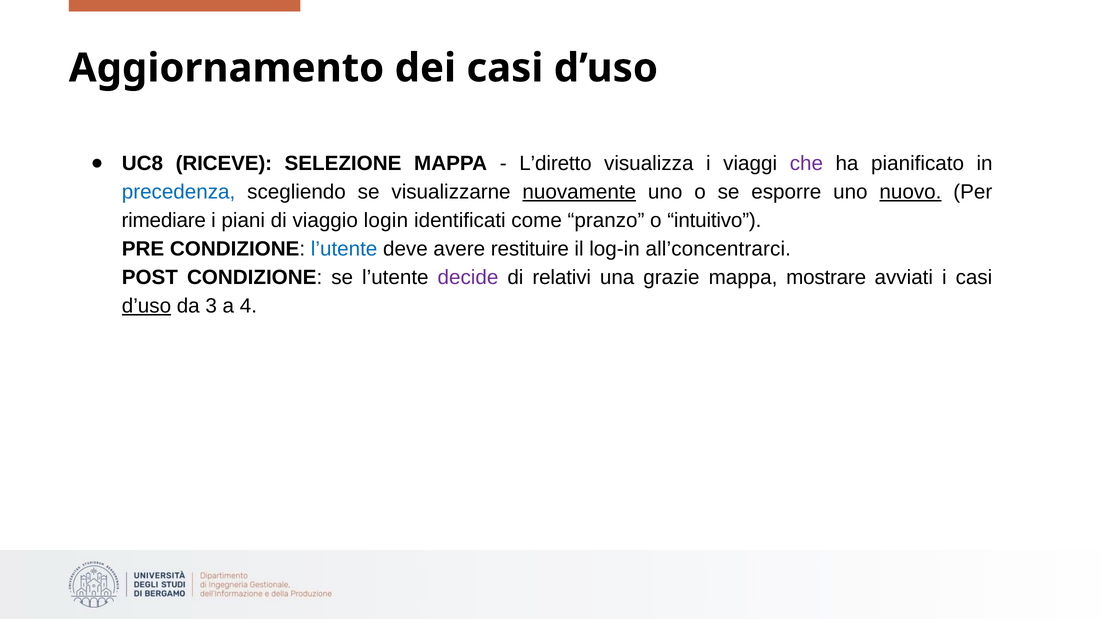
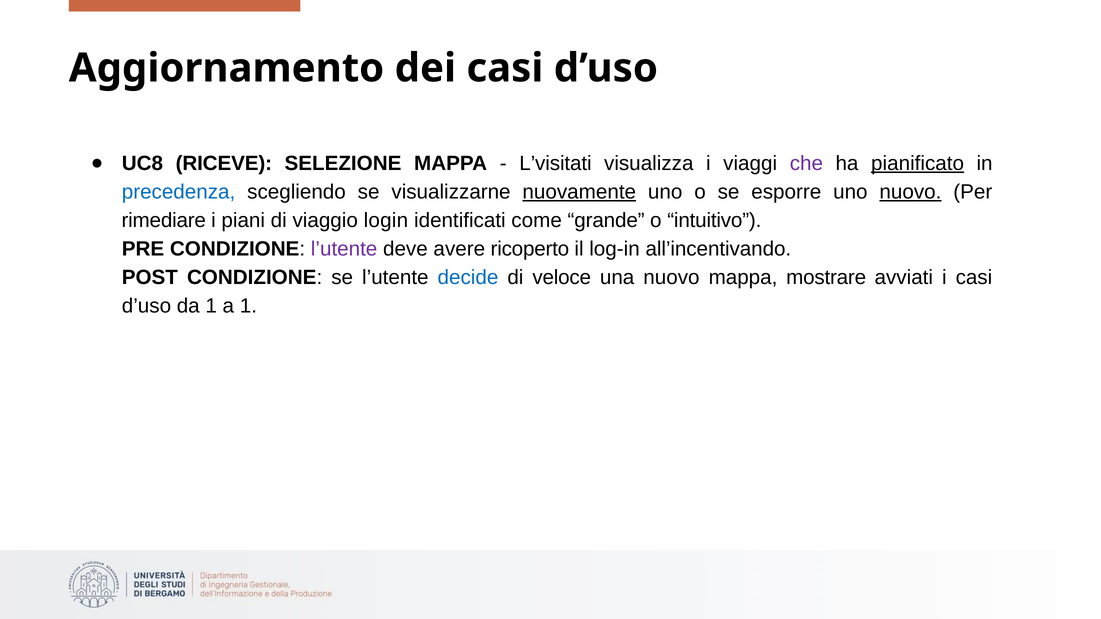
L’diretto: L’diretto -> L’visitati
pianificato underline: none -> present
pranzo: pranzo -> grande
l’utente at (344, 249) colour: blue -> purple
restituire: restituire -> ricoperto
all’concentrarci: all’concentrarci -> all’incentivando
decide colour: purple -> blue
relativi: relativi -> veloce
una grazie: grazie -> nuovo
d’uso at (146, 306) underline: present -> none
da 3: 3 -> 1
a 4: 4 -> 1
